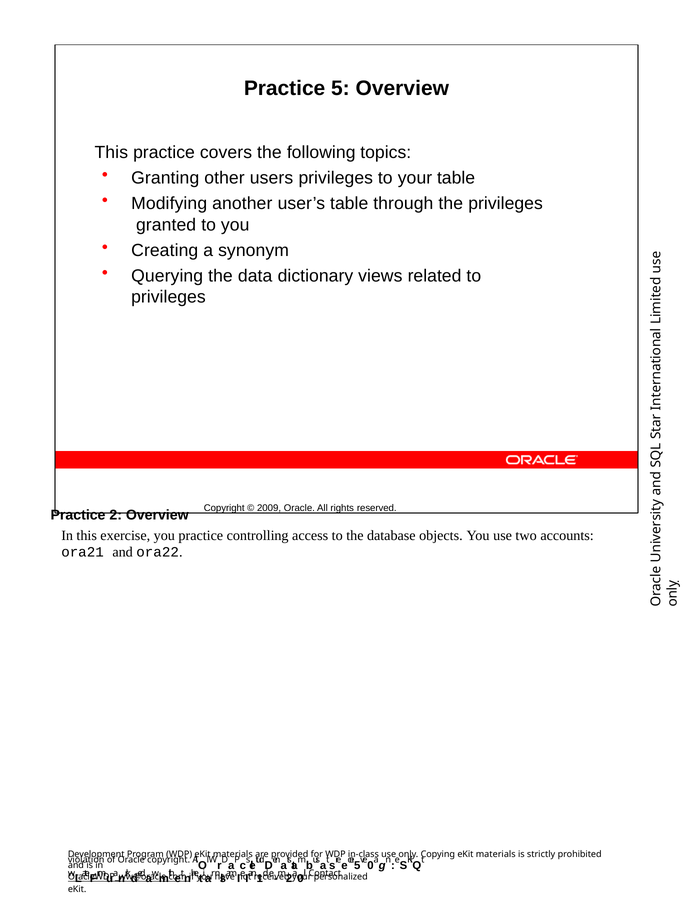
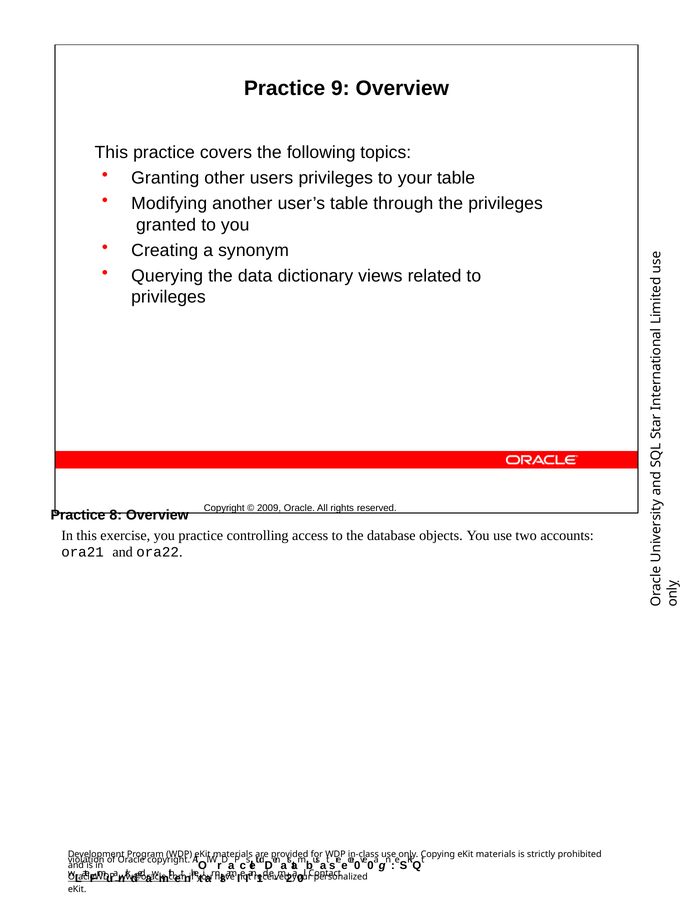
Practice 5: 5 -> 9
Practice 2: 2 -> 8
5 at (357, 865): 5 -> 0
